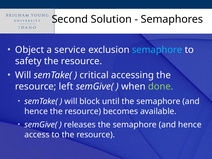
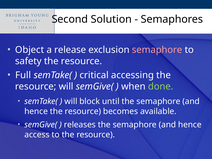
service: service -> release
semaphore at (157, 50) colour: light blue -> pink
Will at (23, 75): Will -> Full
resource left: left -> will
